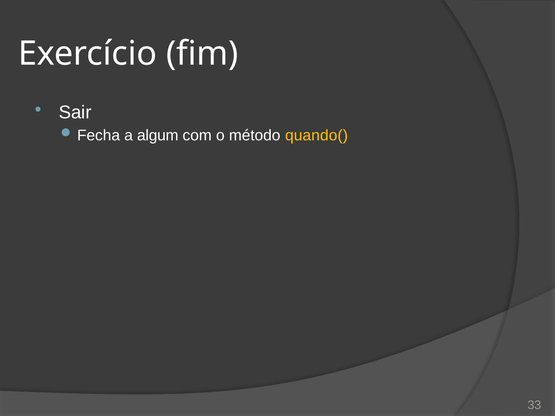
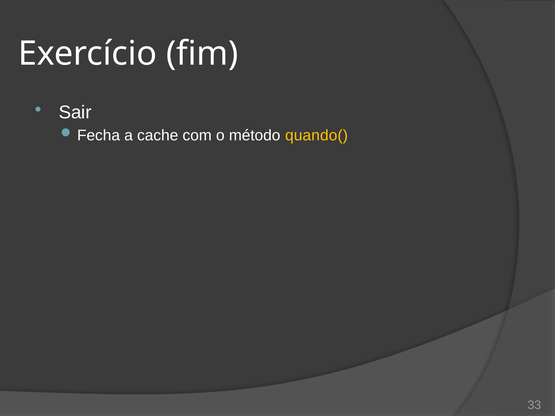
algum: algum -> cache
